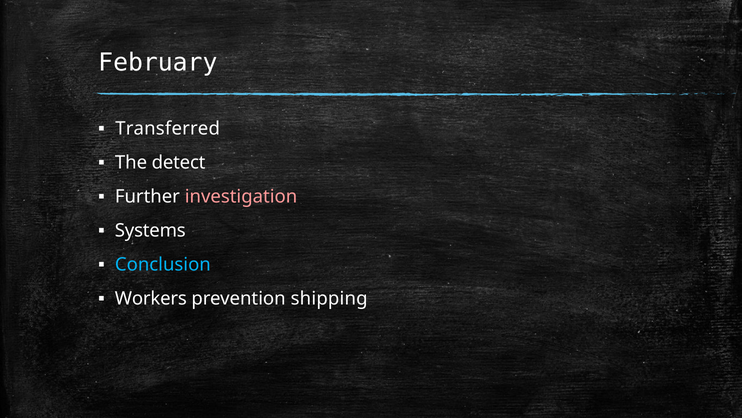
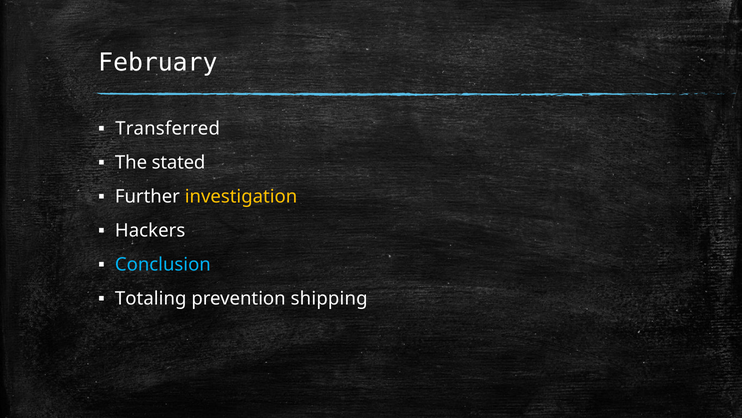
detect: detect -> stated
investigation colour: pink -> yellow
Systems: Systems -> Hackers
Workers: Workers -> Totaling
